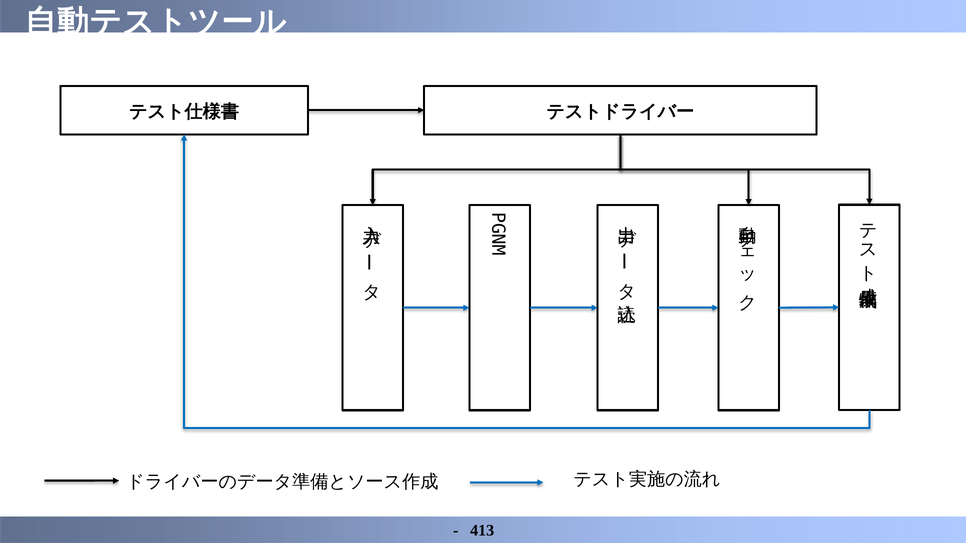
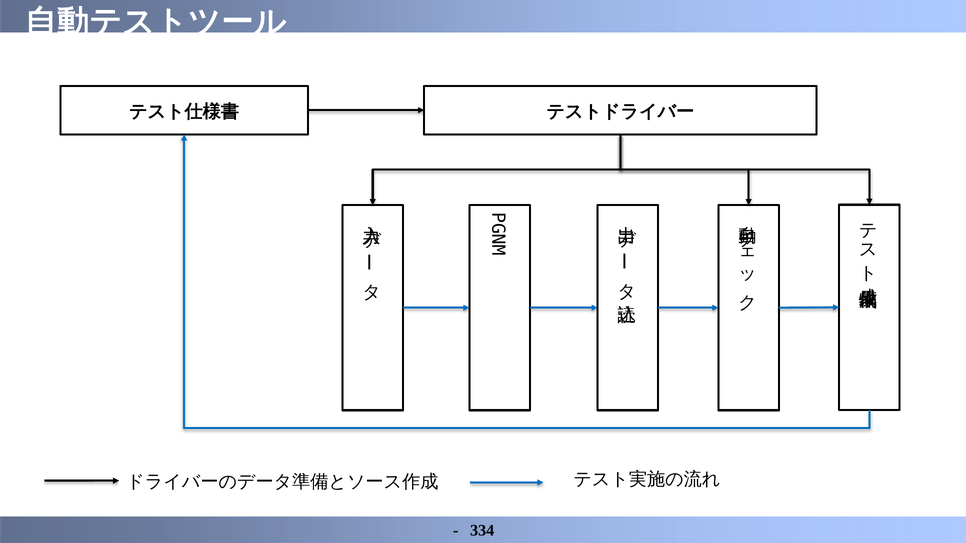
413: 413 -> 334
